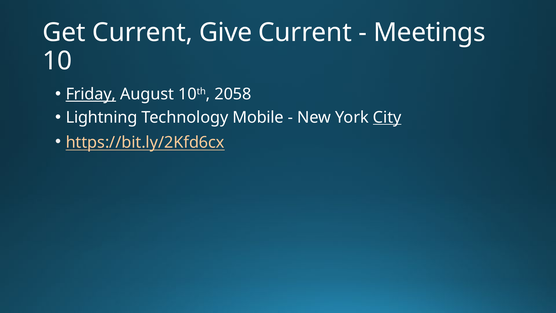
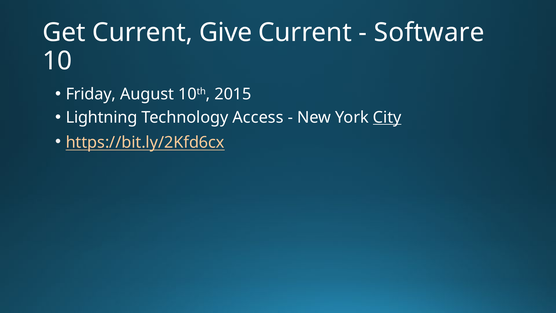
Meetings: Meetings -> Software
Friday underline: present -> none
2058: 2058 -> 2015
Mobile: Mobile -> Access
